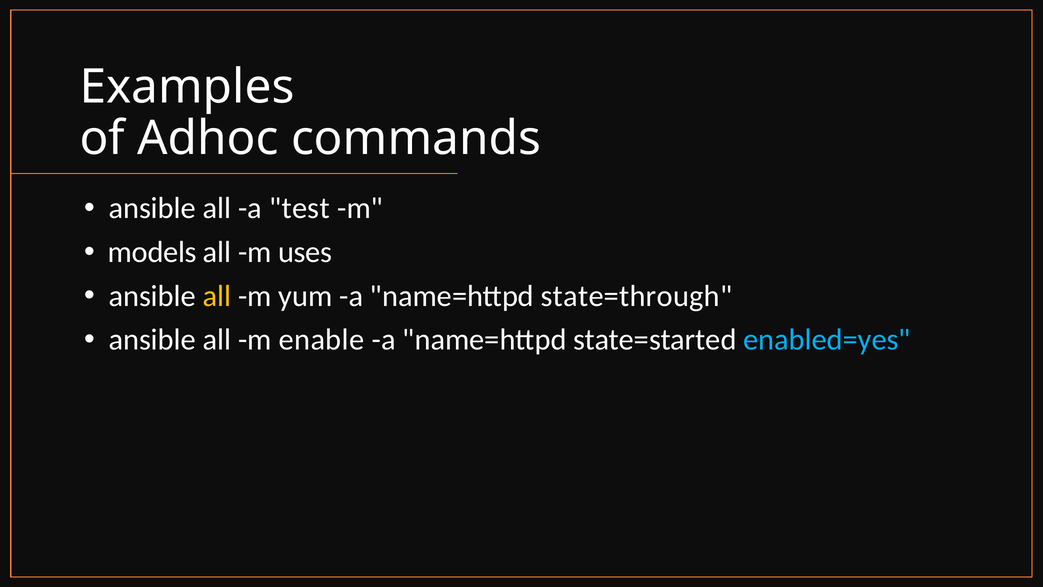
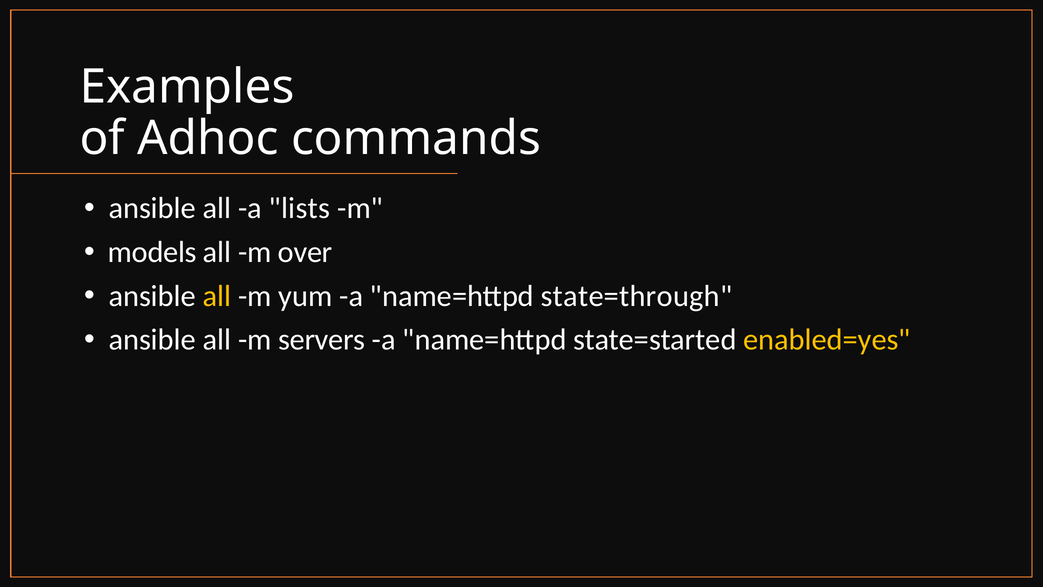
test: test -> lists
uses: uses -> over
enable: enable -> servers
enabled=yes colour: light blue -> yellow
